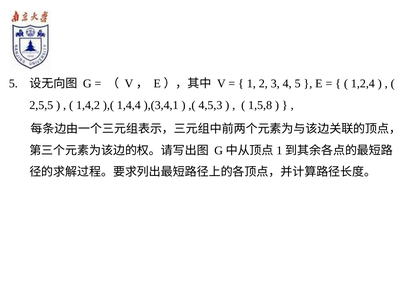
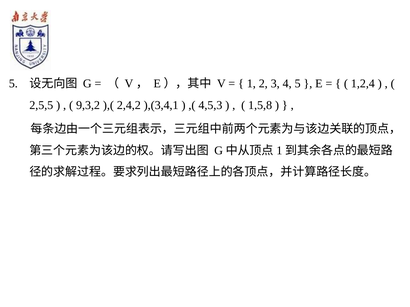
1,4,2: 1,4,2 -> 9,3,2
1,4,4: 1,4,4 -> 2,4,2
